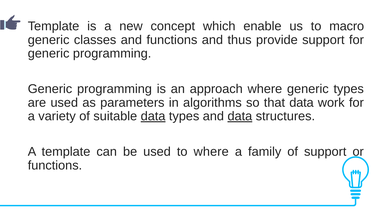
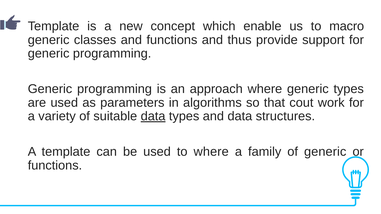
that data: data -> cout
data at (240, 116) underline: present -> none
of support: support -> generic
